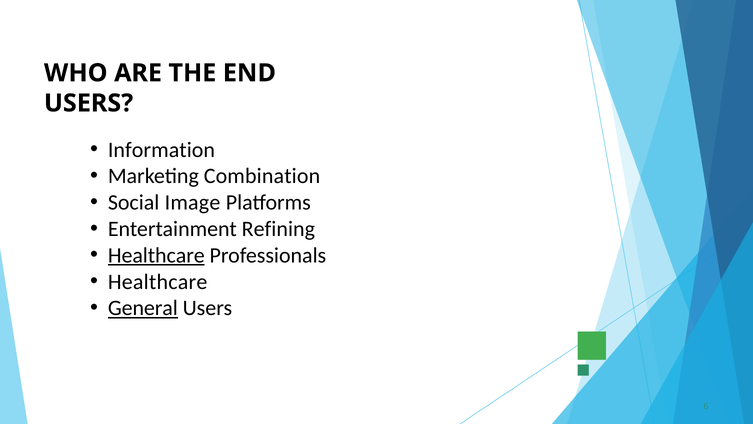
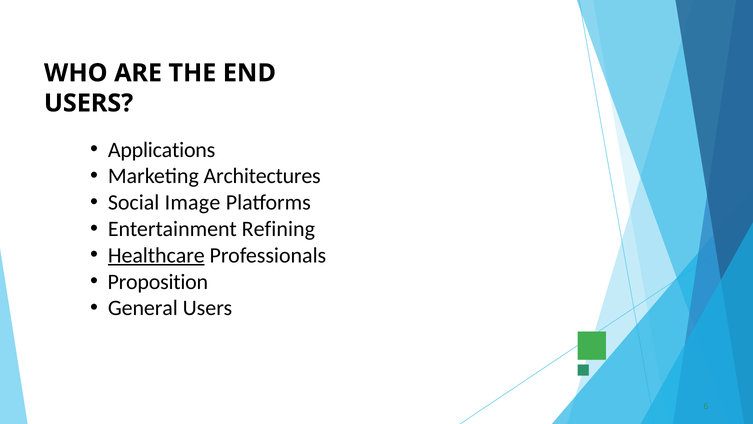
Information: Information -> Applications
Combination: Combination -> Architectures
Healthcare at (158, 281): Healthcare -> Proposition
General underline: present -> none
